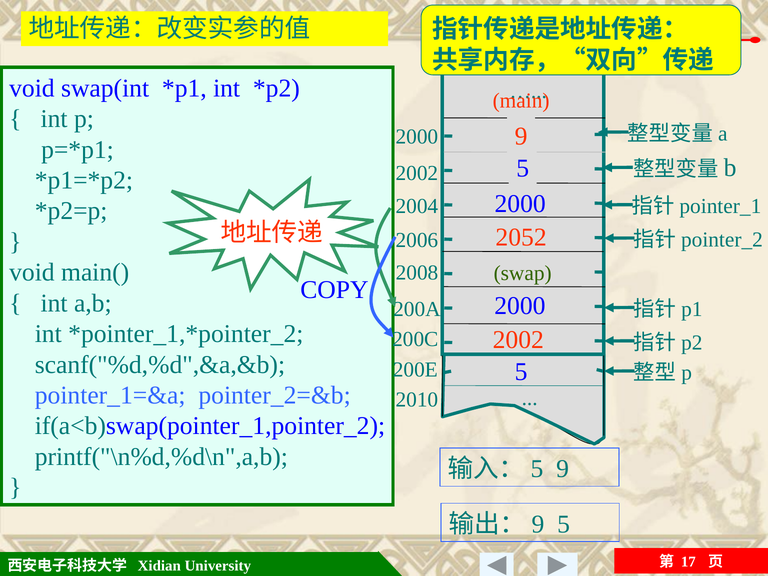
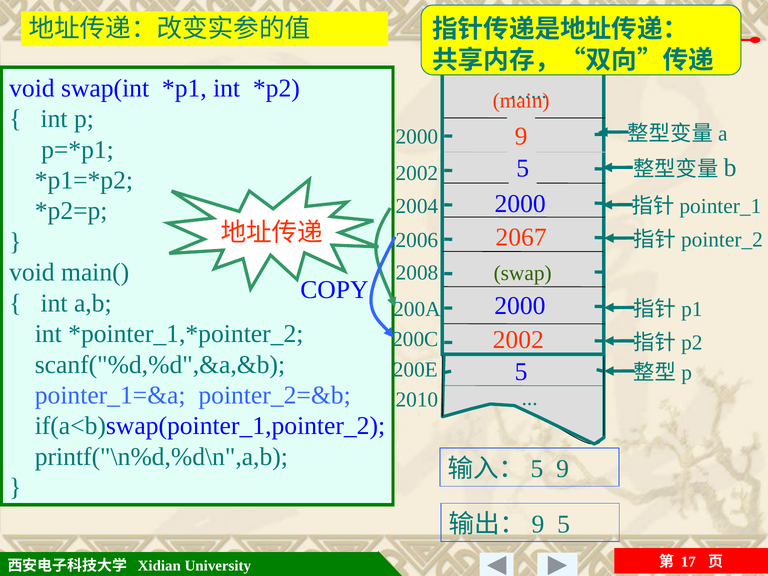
2052: 2052 -> 2067
